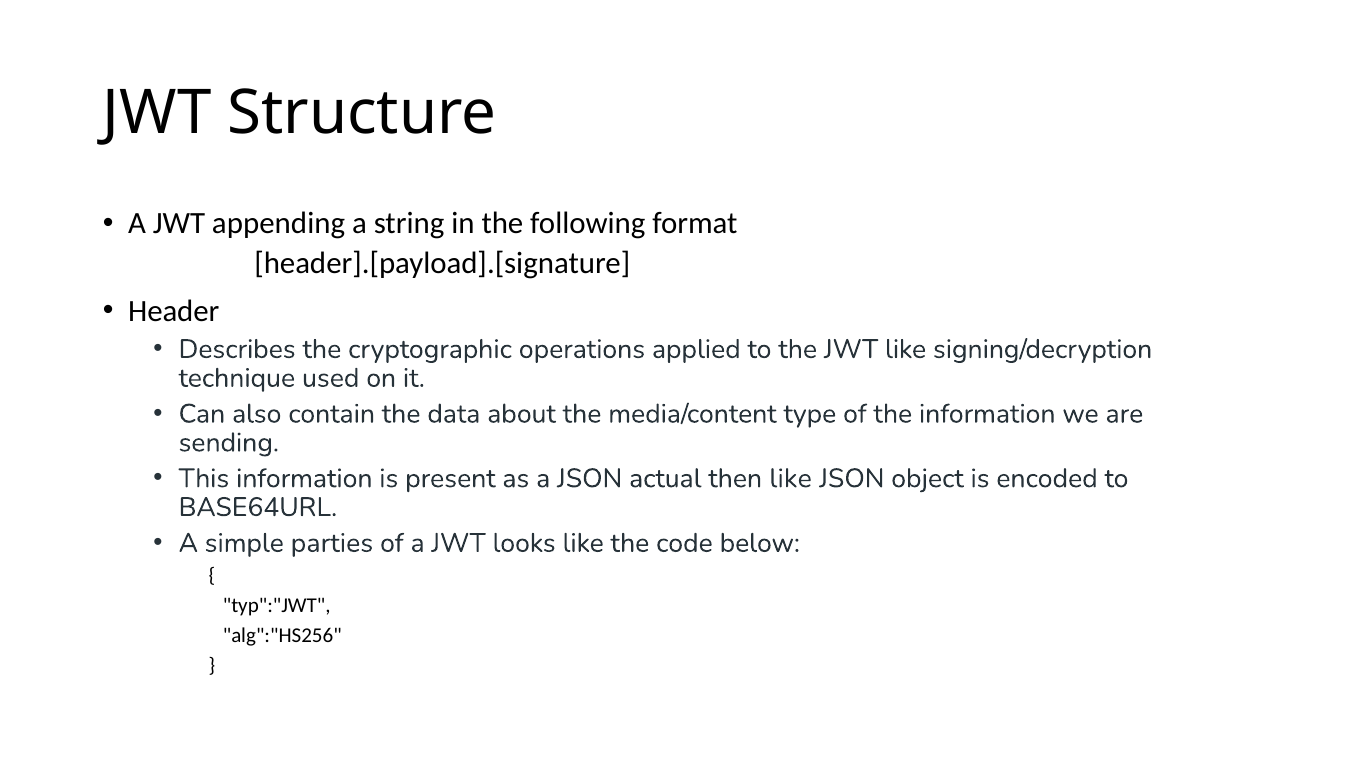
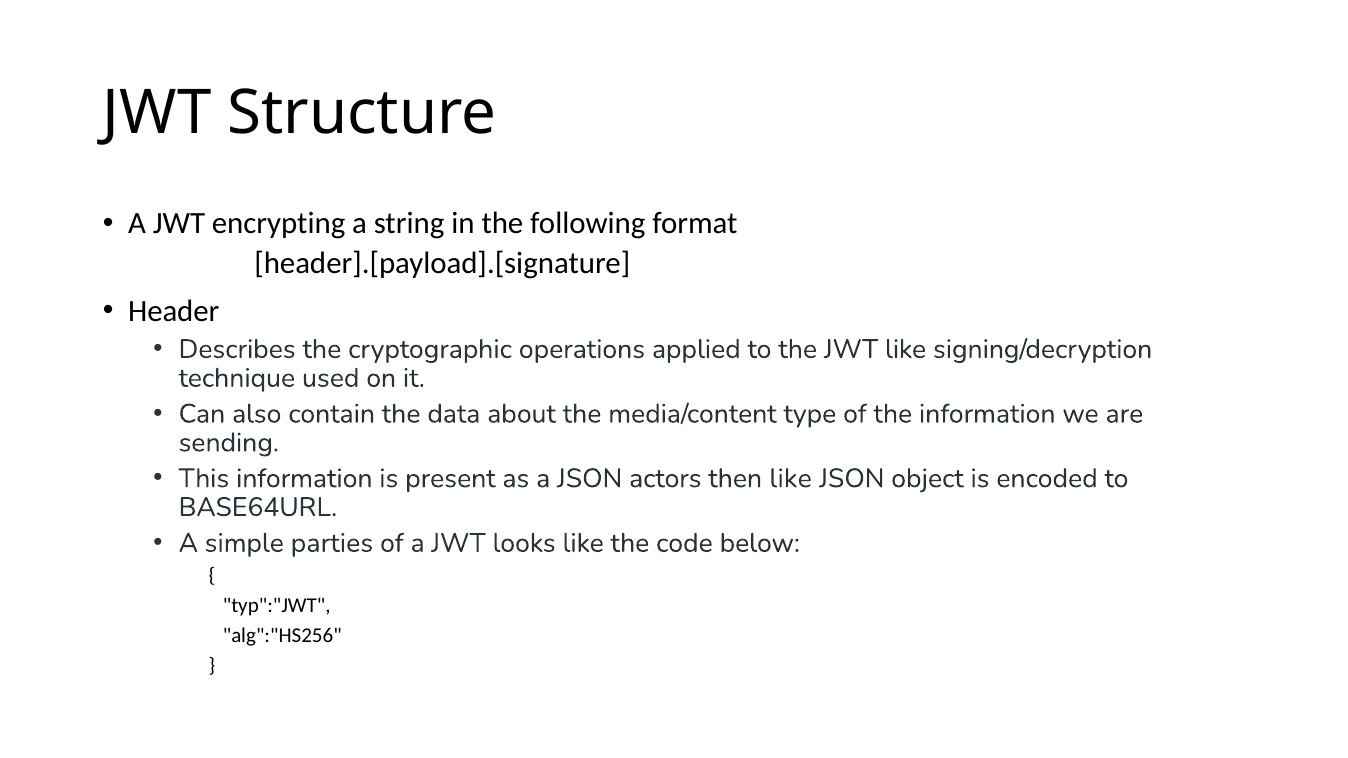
appending: appending -> encrypting
actual: actual -> actors
